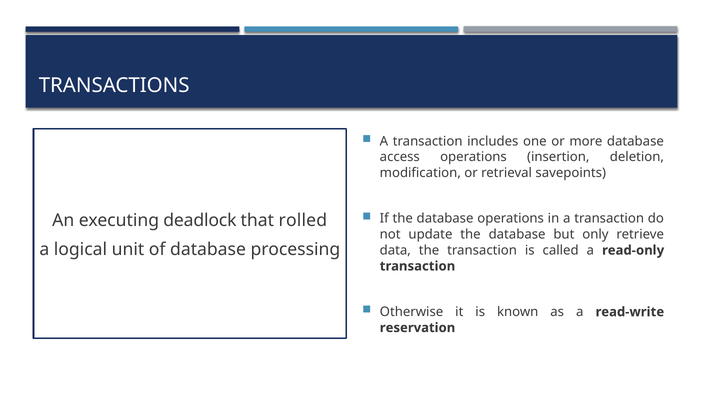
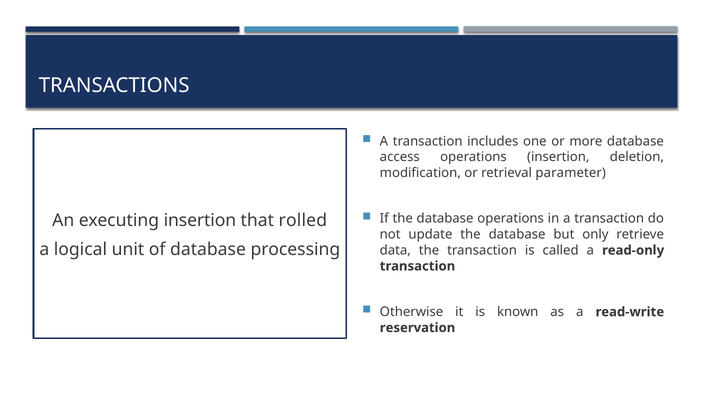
savepoints: savepoints -> parameter
executing deadlock: deadlock -> insertion
